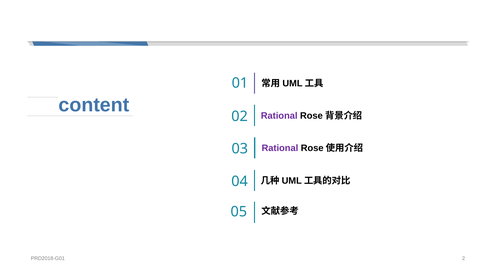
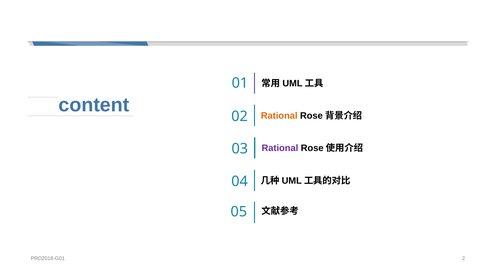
Rational at (279, 116) colour: purple -> orange
